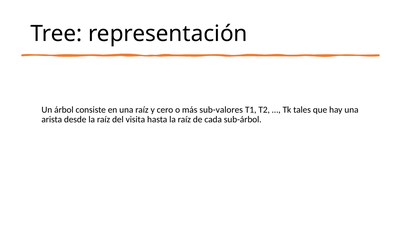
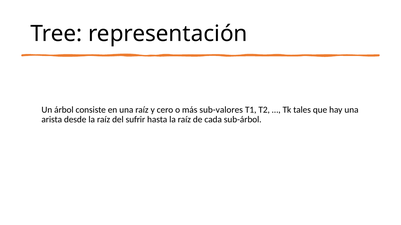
visita: visita -> sufrir
